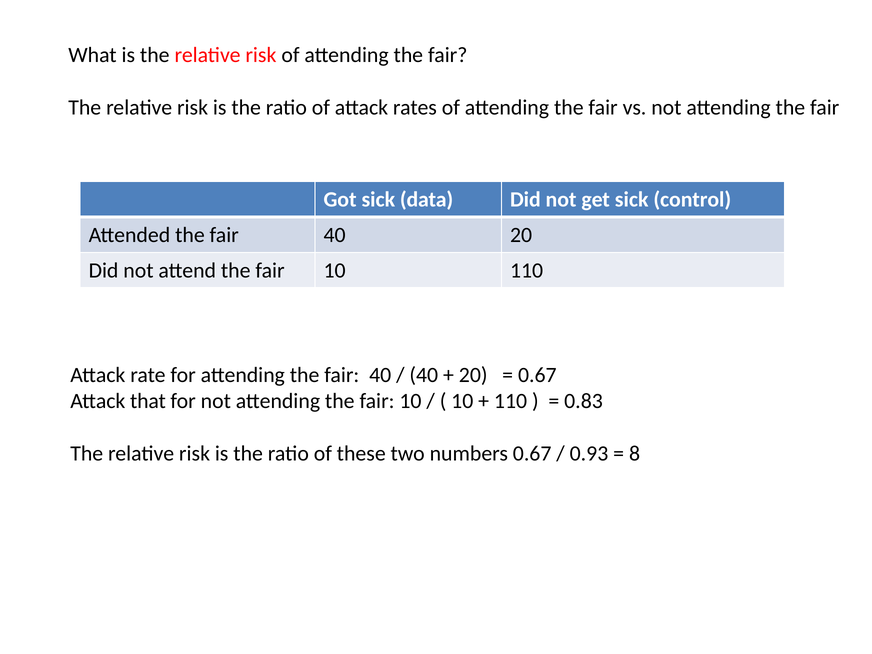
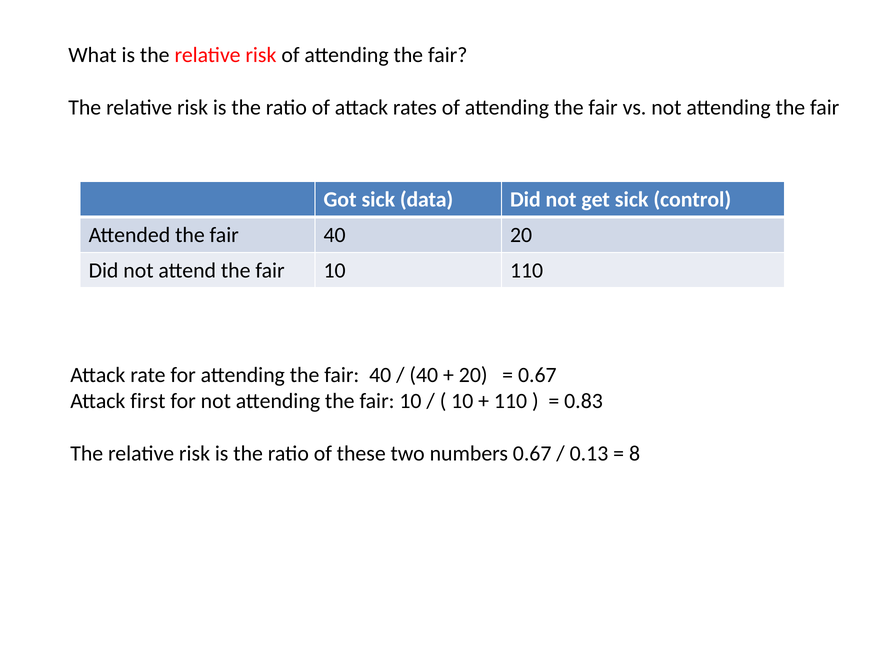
that: that -> first
0.93: 0.93 -> 0.13
